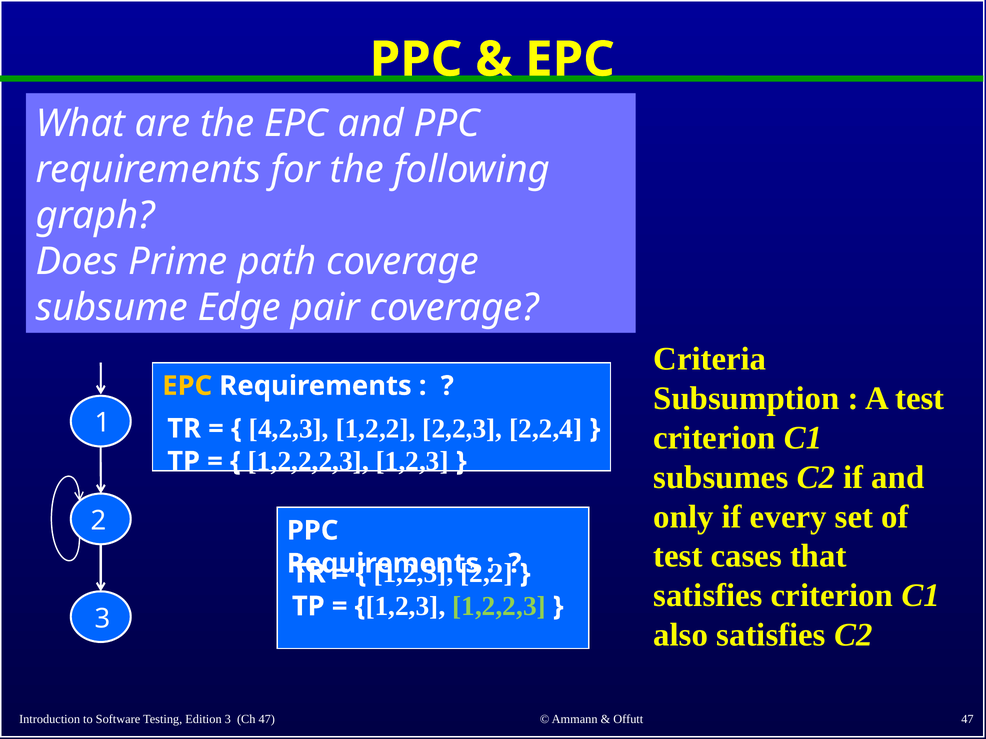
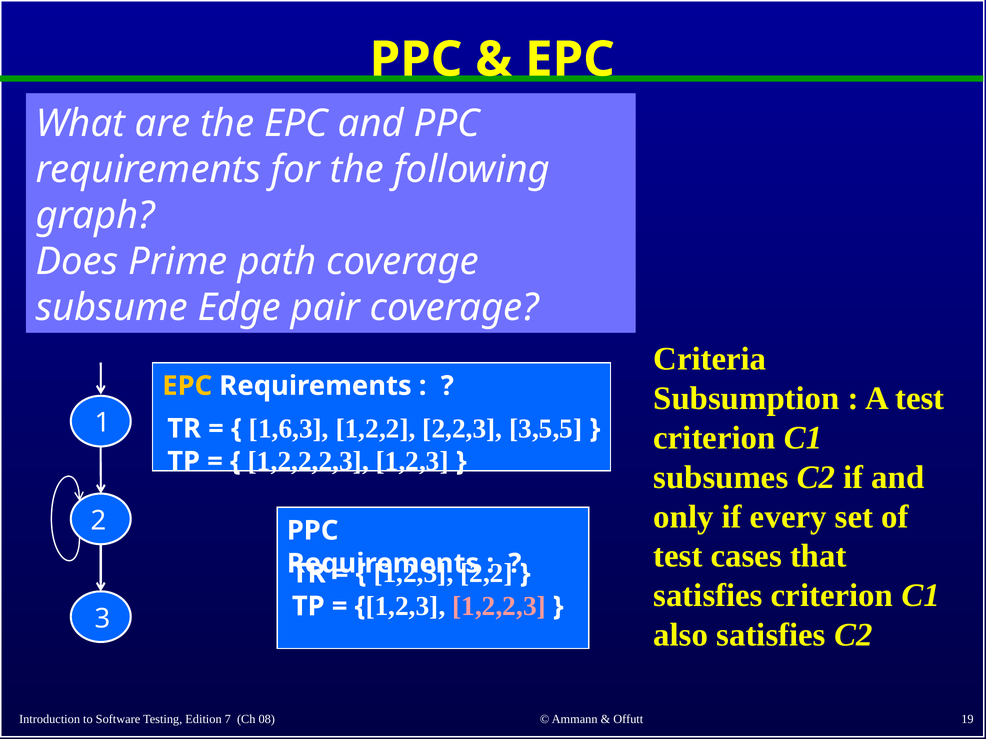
4,2,3: 4,2,3 -> 1,6,3
2,2,4: 2,2,4 -> 3,5,5
1,2,2,3 colour: light green -> pink
Edition 3: 3 -> 7
Ch 47: 47 -> 08
Offutt 47: 47 -> 19
